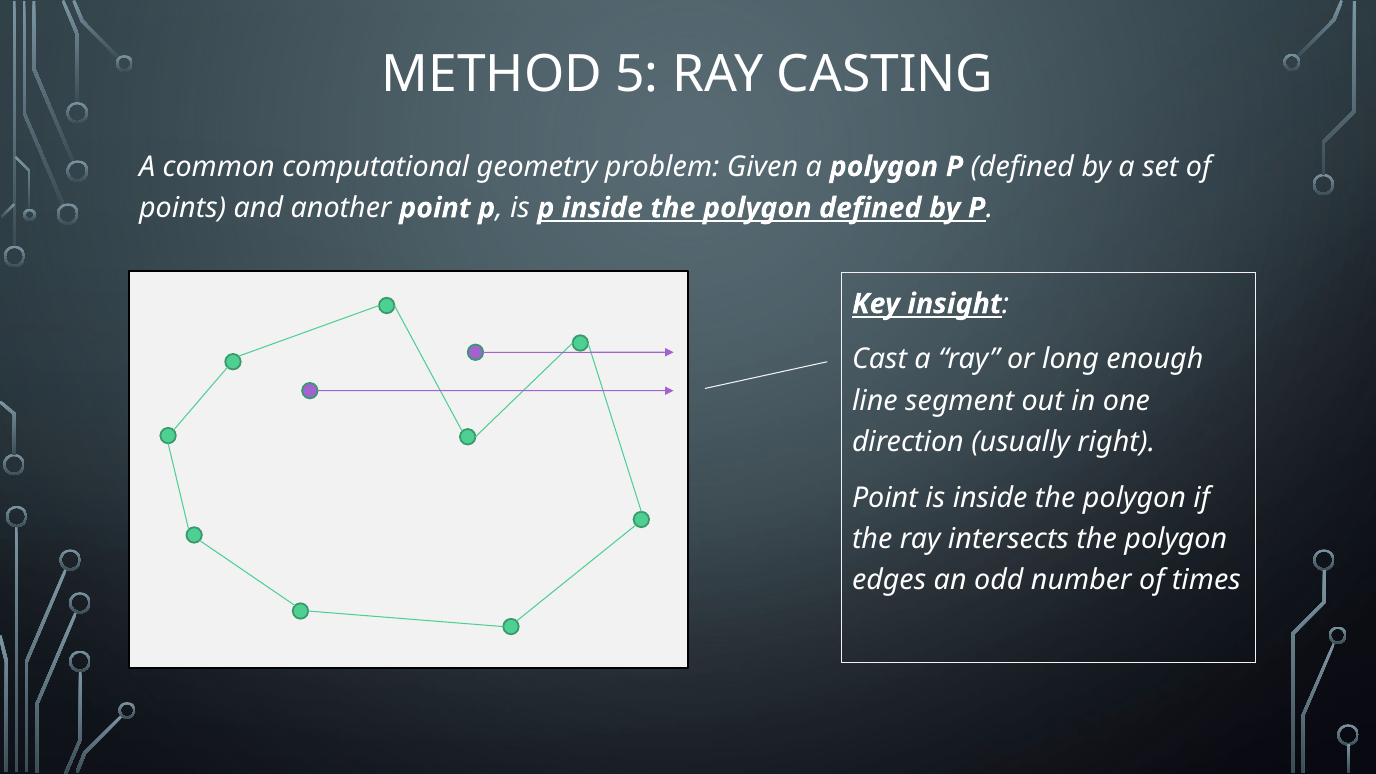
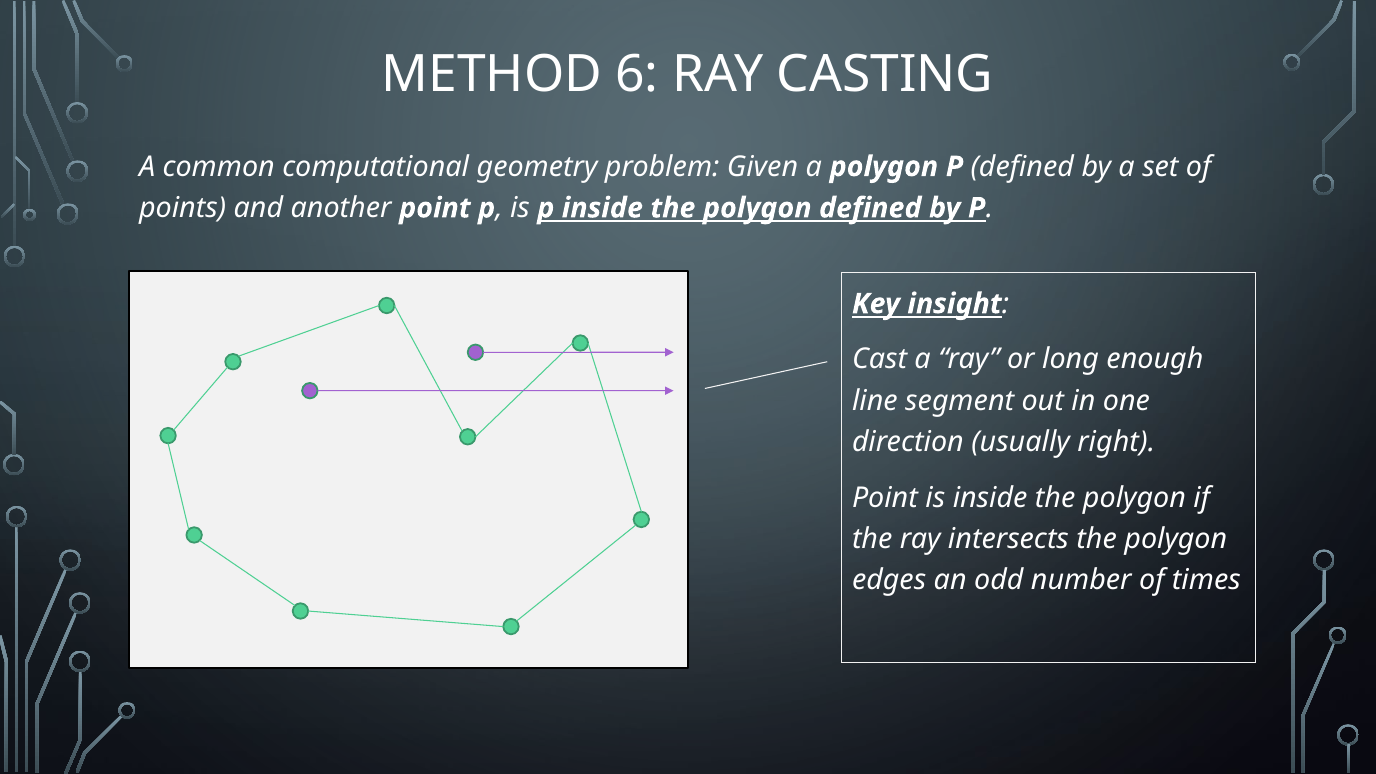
5: 5 -> 6
